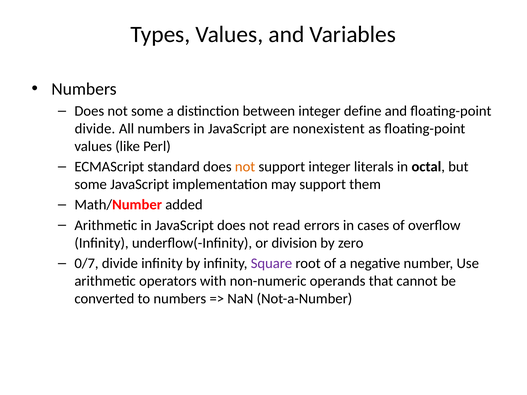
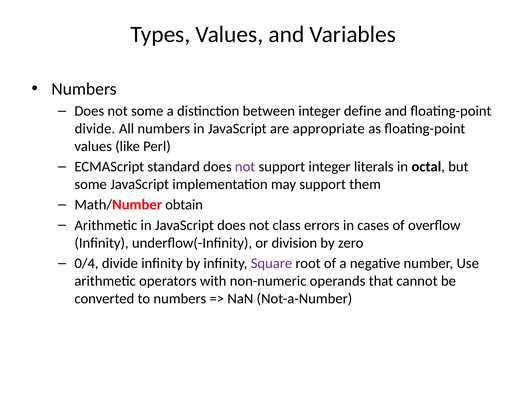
nonexistent: nonexistent -> appropriate
not at (245, 167) colour: orange -> purple
added: added -> obtain
read: read -> class
0/7: 0/7 -> 0/4
